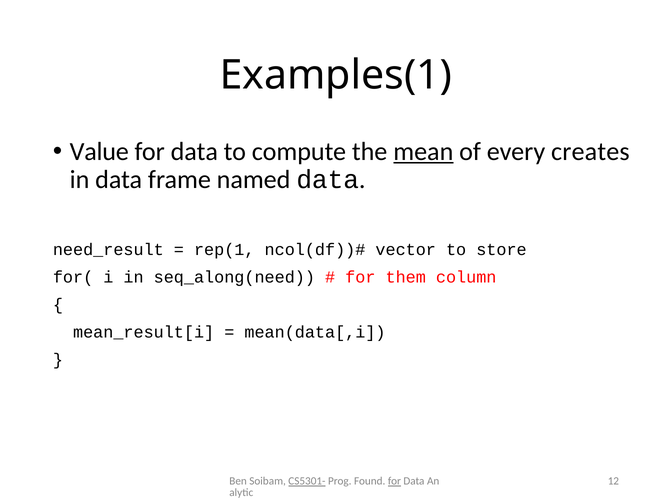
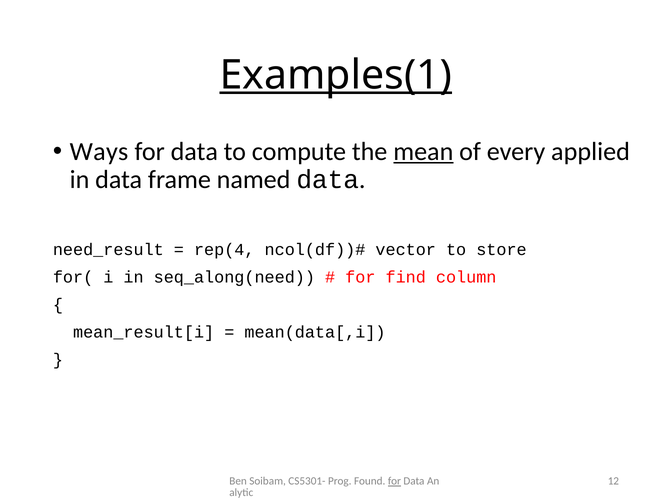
Examples(1 underline: none -> present
Value: Value -> Ways
creates: creates -> applied
rep(1: rep(1 -> rep(4
them: them -> find
CS5301- underline: present -> none
